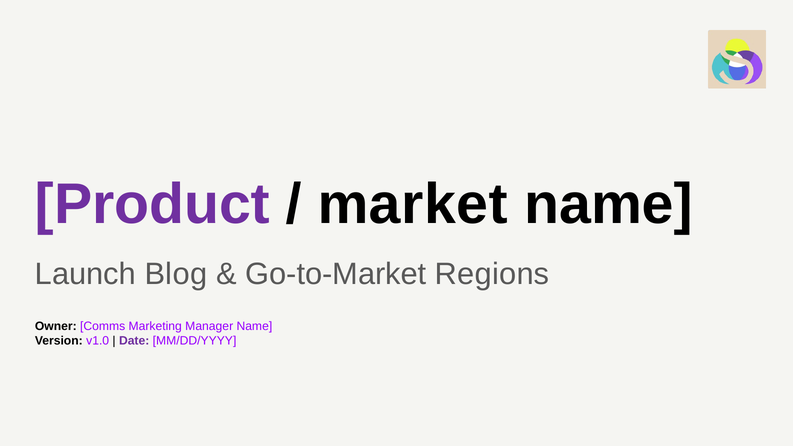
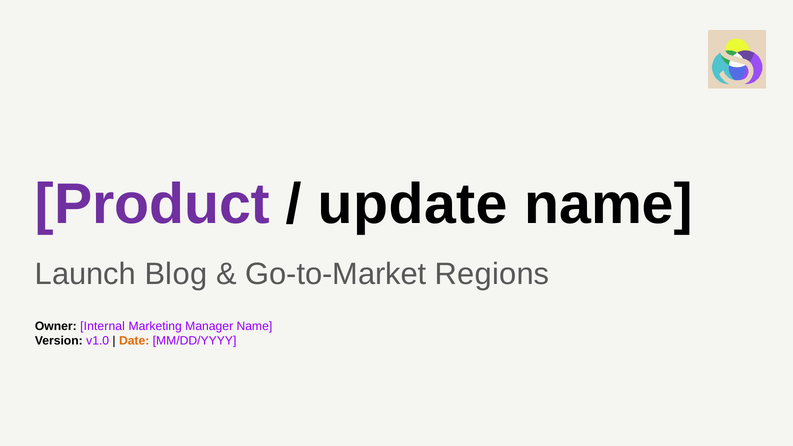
market: market -> update
Comms: Comms -> Internal
Date colour: purple -> orange
